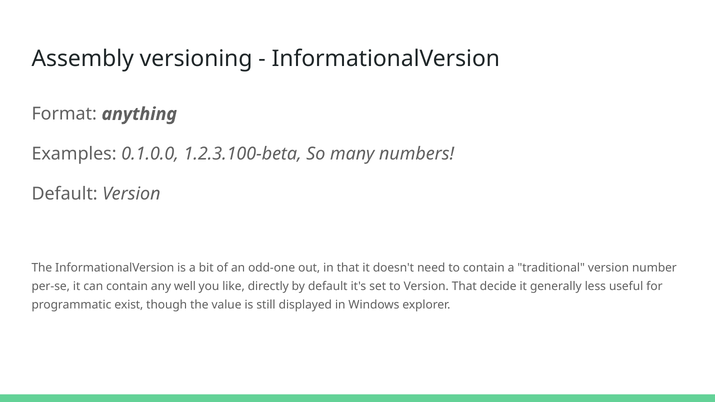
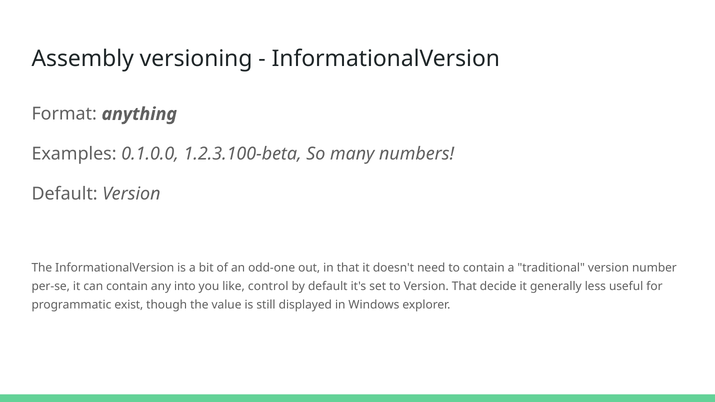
well: well -> into
directly: directly -> control
